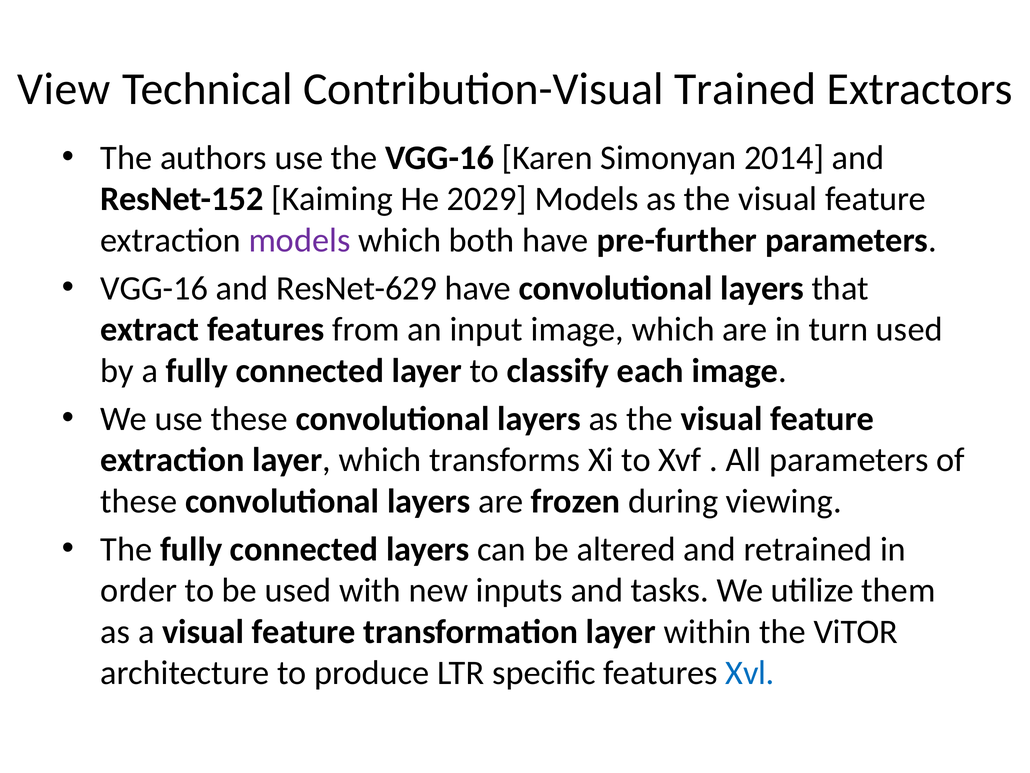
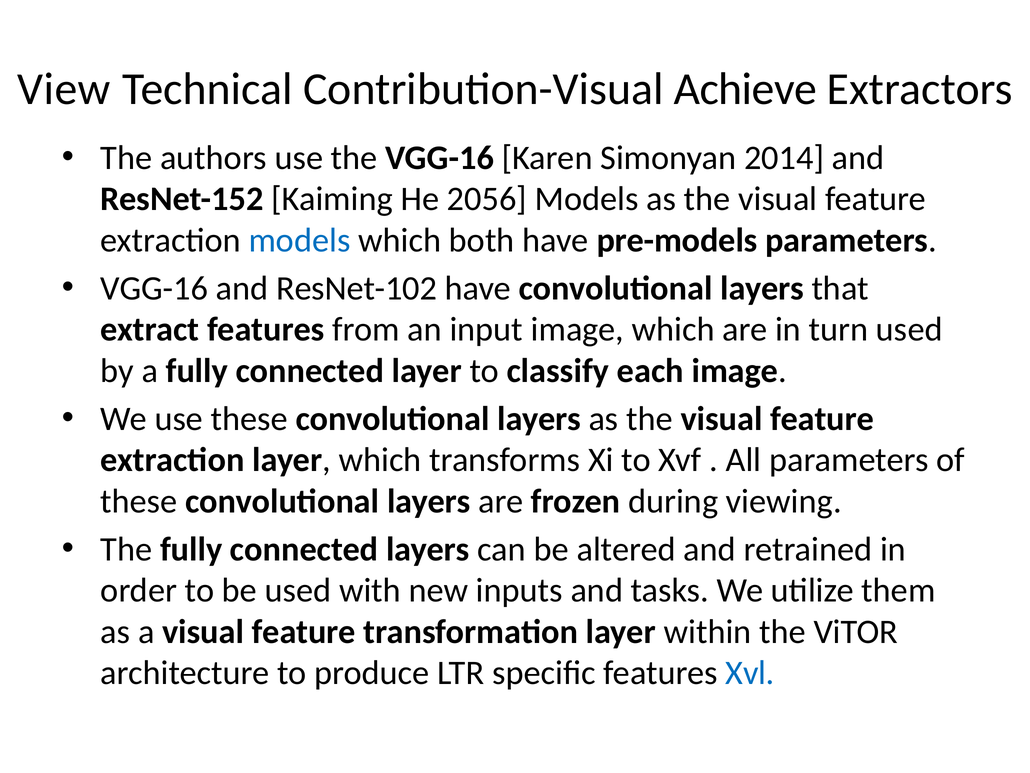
Trained: Trained -> Achieve
2029: 2029 -> 2056
models at (299, 240) colour: purple -> blue
pre-further: pre-further -> pre-models
ResNet-629: ResNet-629 -> ResNet-102
